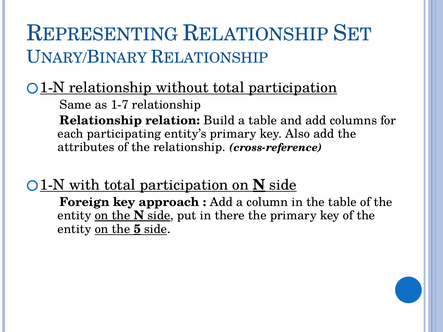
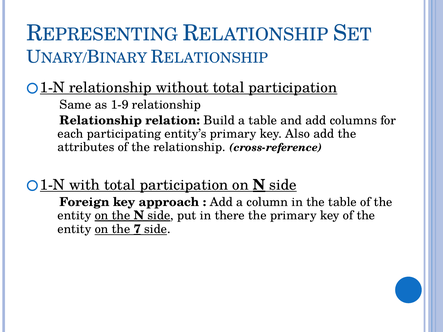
1-7: 1-7 -> 1-9
5: 5 -> 7
